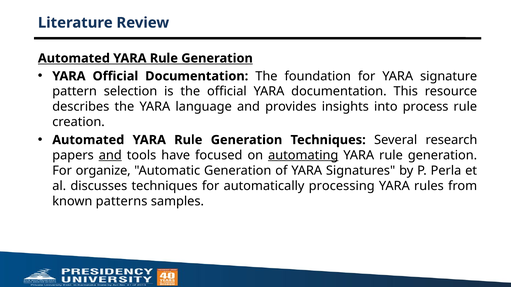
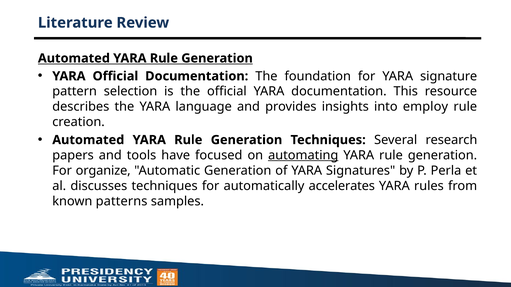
process: process -> employ
and at (110, 155) underline: present -> none
processing: processing -> accelerates
